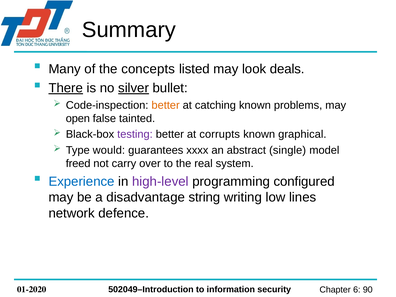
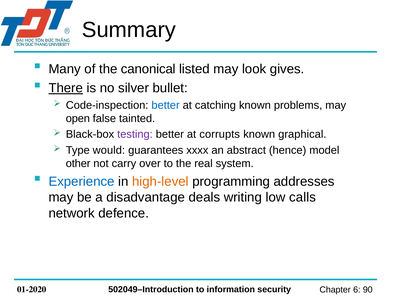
concepts: concepts -> canonical
deals: deals -> gives
silver underline: present -> none
better at (166, 105) colour: orange -> blue
single: single -> hence
freed: freed -> other
high-level colour: purple -> orange
configured: configured -> addresses
string: string -> deals
lines: lines -> calls
